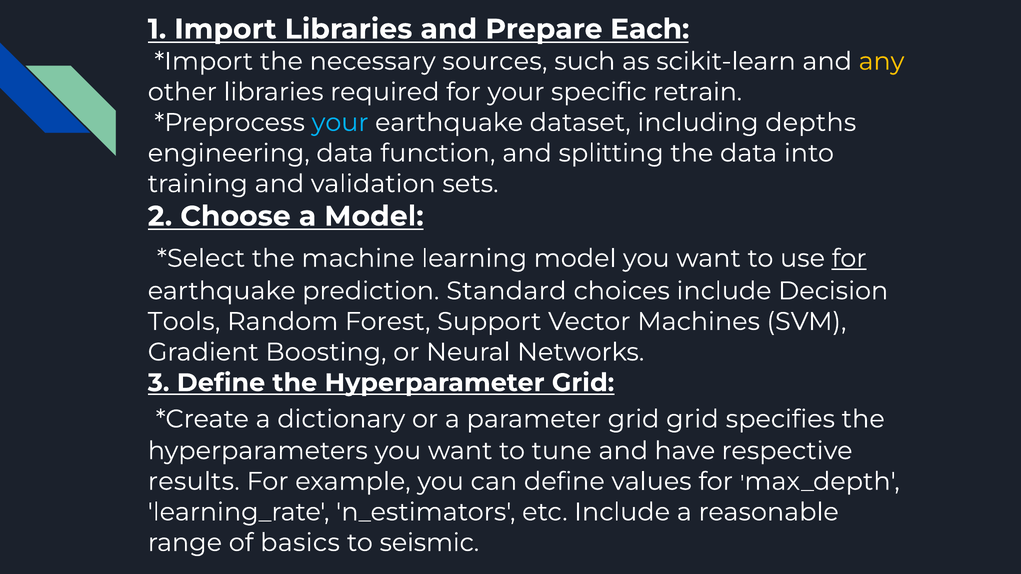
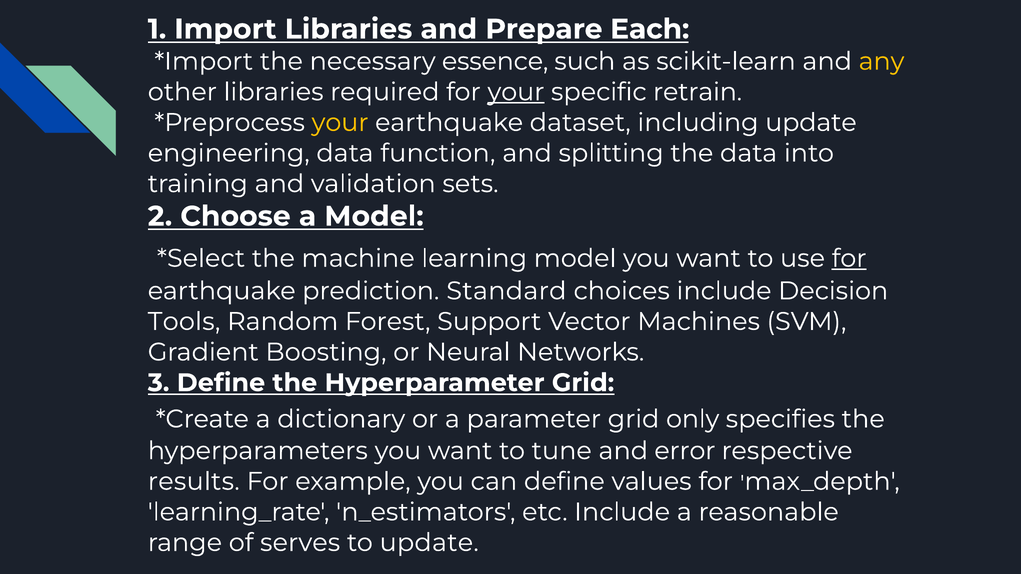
sources: sources -> essence
your at (516, 92) underline: none -> present
your at (340, 123) colour: light blue -> yellow
including depths: depths -> update
grid grid: grid -> only
have: have -> error
basics: basics -> serves
to seismic: seismic -> update
